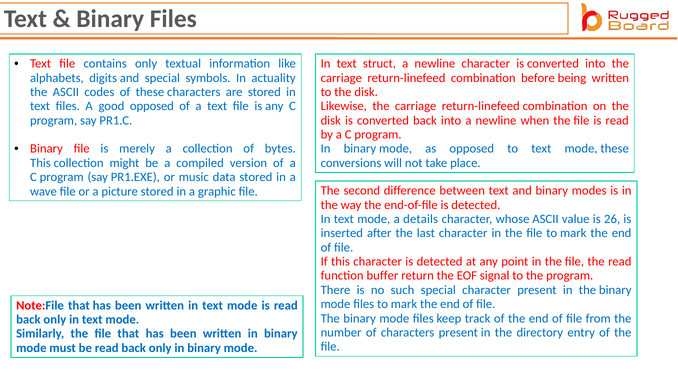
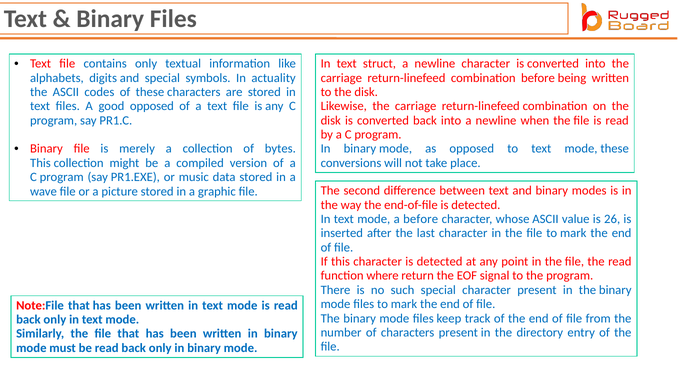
a details: details -> before
buffer: buffer -> where
